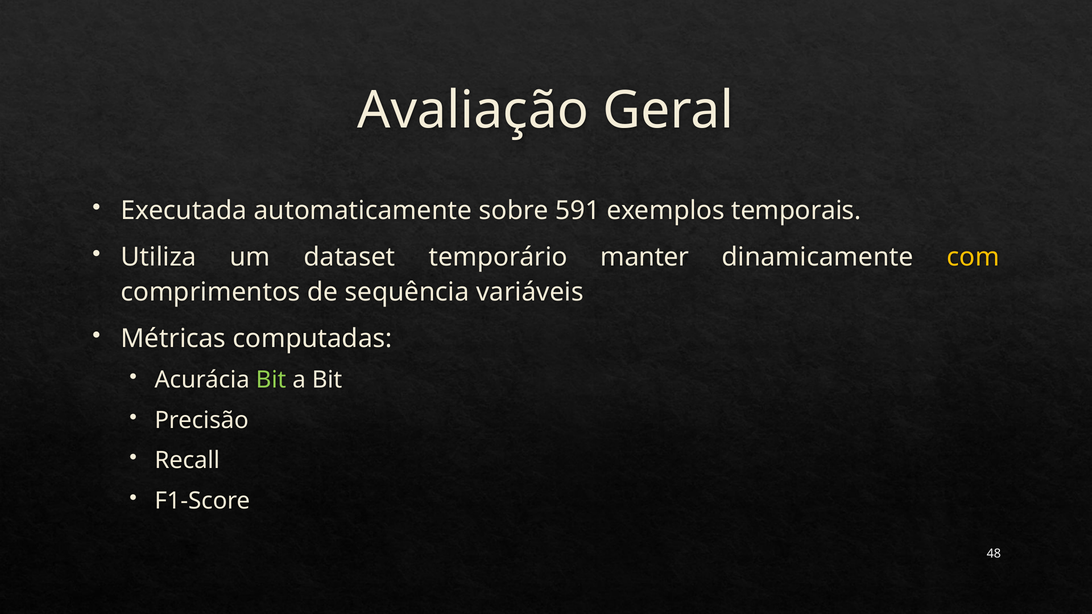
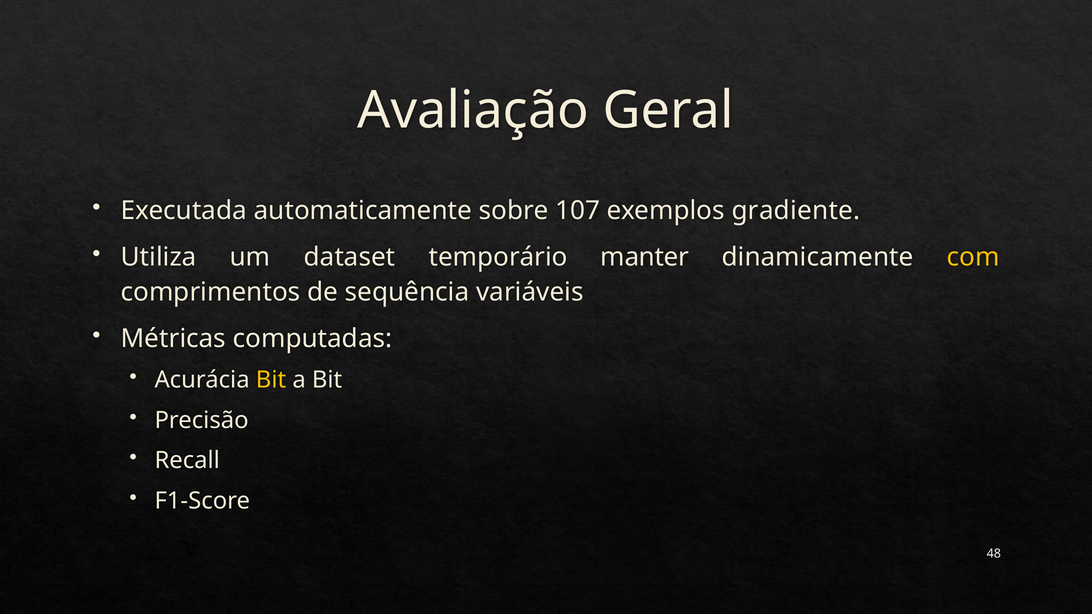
591: 591 -> 107
temporais: temporais -> gradiente
Bit at (271, 380) colour: light green -> yellow
